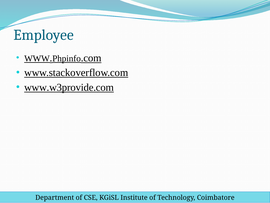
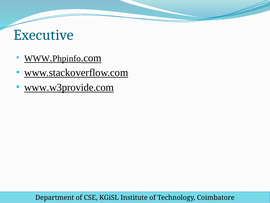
Employee: Employee -> Executive
